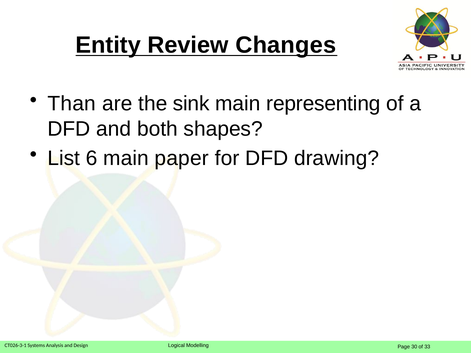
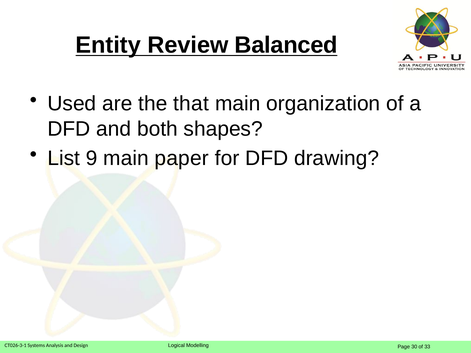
Changes: Changes -> Balanced
Than: Than -> Used
sink: sink -> that
representing: representing -> organization
6: 6 -> 9
